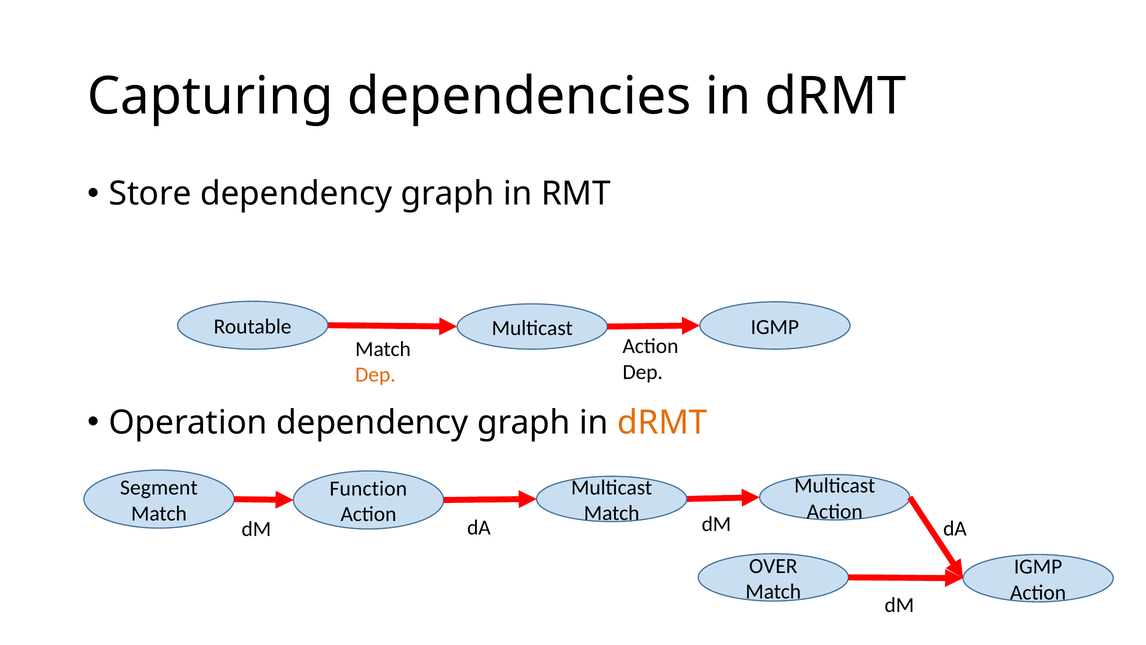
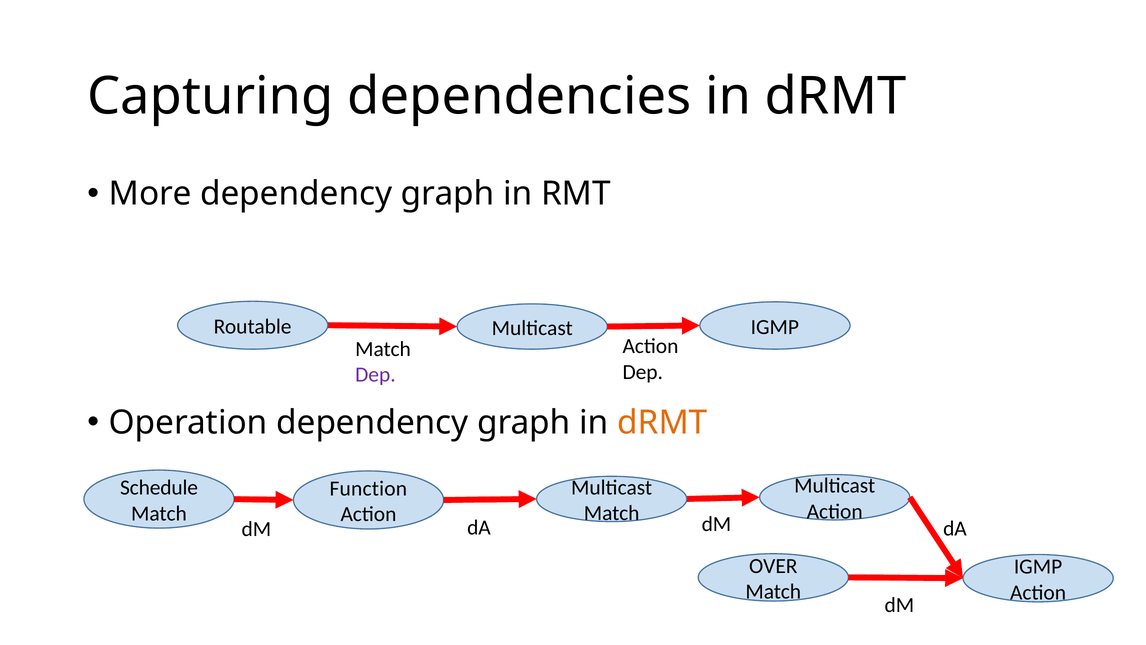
Store: Store -> More
Dep at (375, 375) colour: orange -> purple
Segment: Segment -> Schedule
